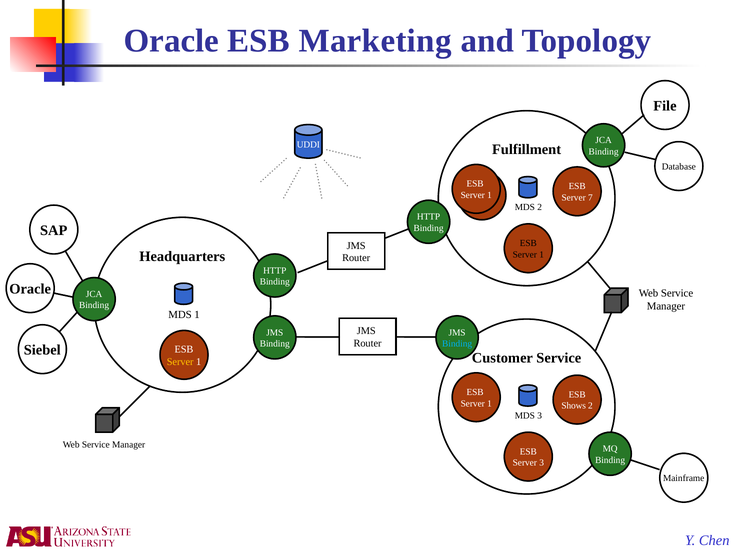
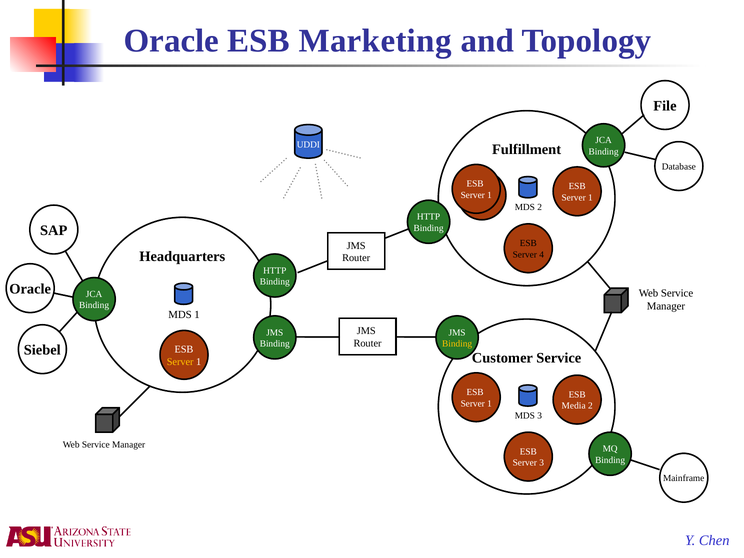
7 at (590, 198): 7 -> 1
1 at (542, 254): 1 -> 4
Binding at (457, 344) colour: light blue -> yellow
Shows: Shows -> Media
